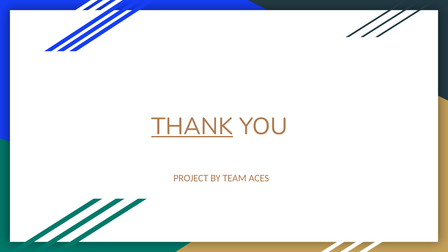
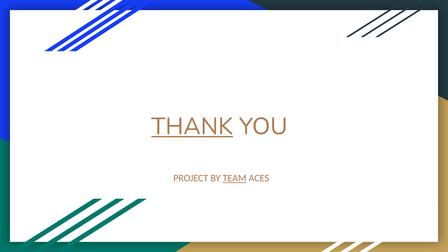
TEAM underline: none -> present
